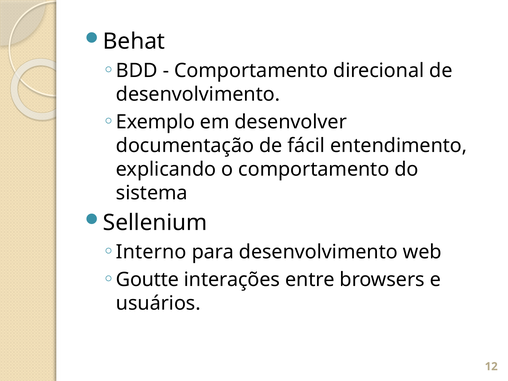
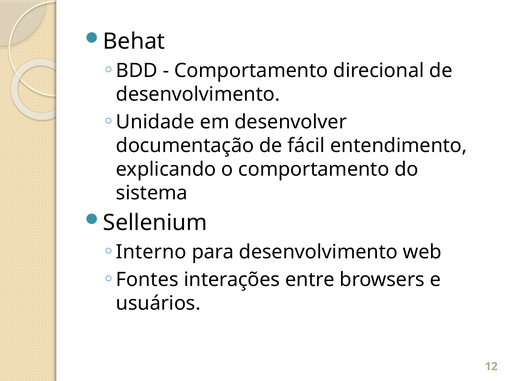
Exemplo: Exemplo -> Unidade
Goutte: Goutte -> Fontes
